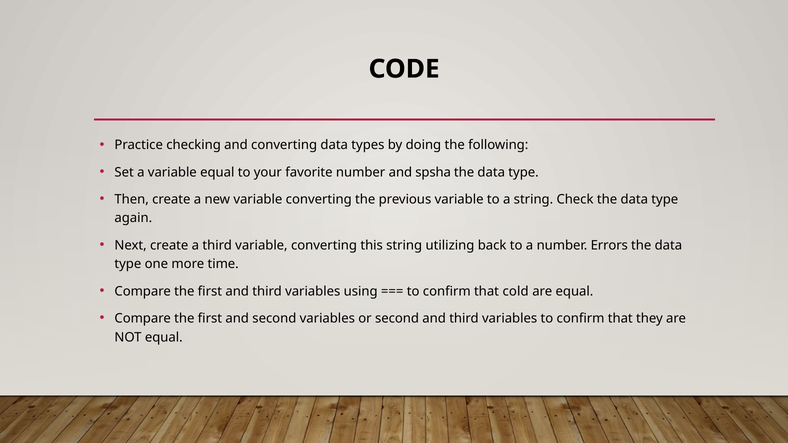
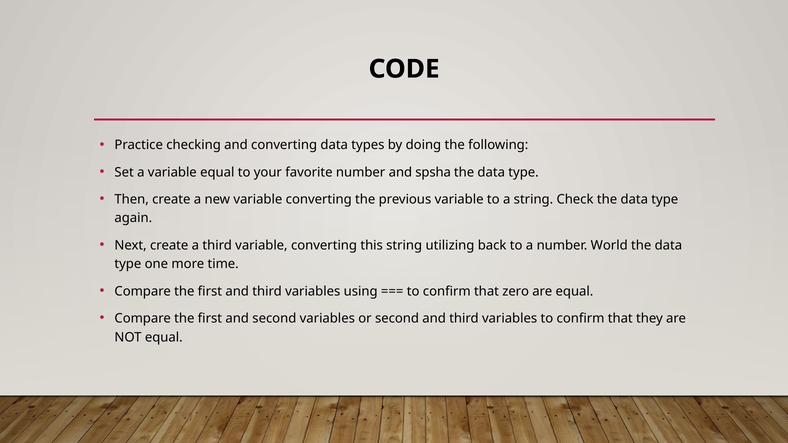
Errors: Errors -> World
cold: cold -> zero
